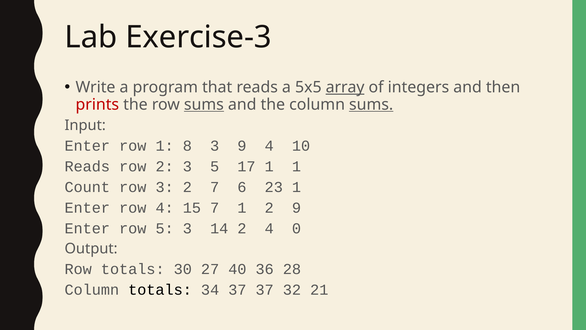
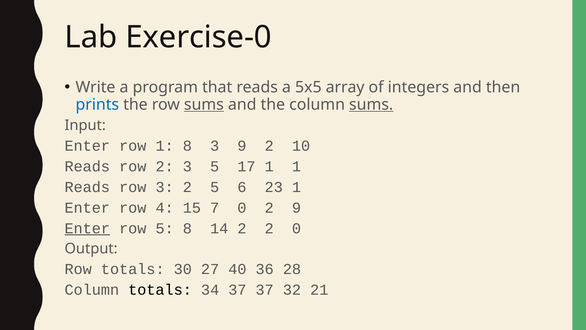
Exercise-3: Exercise-3 -> Exercise-0
array underline: present -> none
prints colour: red -> blue
9 4: 4 -> 2
Count at (87, 187): Count -> Reads
2 7: 7 -> 5
7 1: 1 -> 0
Enter at (87, 228) underline: none -> present
5 3: 3 -> 8
2 4: 4 -> 2
